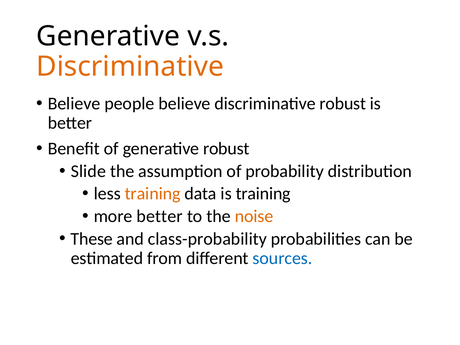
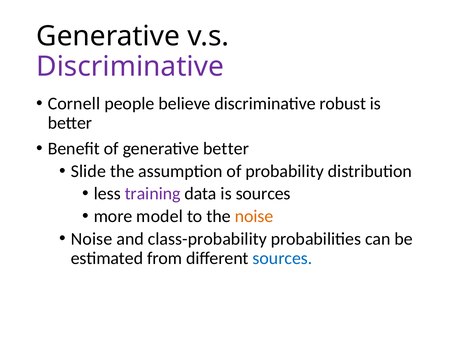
Discriminative at (130, 67) colour: orange -> purple
Believe at (74, 104): Believe -> Cornell
generative robust: robust -> better
training at (153, 194) colour: orange -> purple
is training: training -> sources
more better: better -> model
These at (92, 239): These -> Noise
